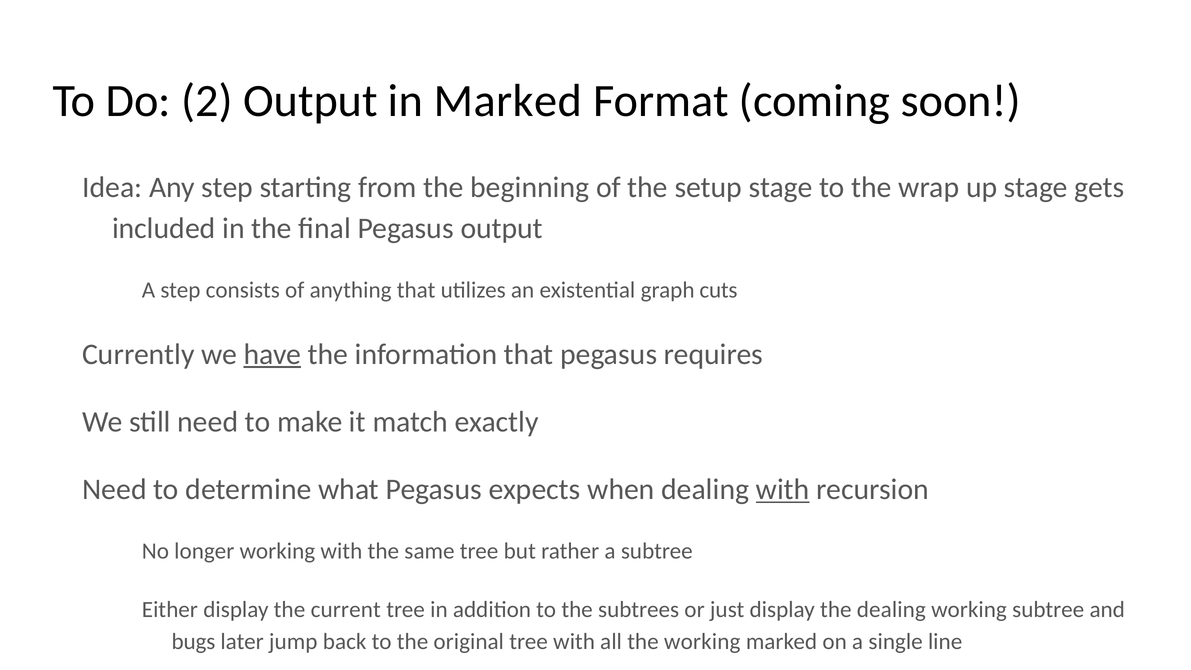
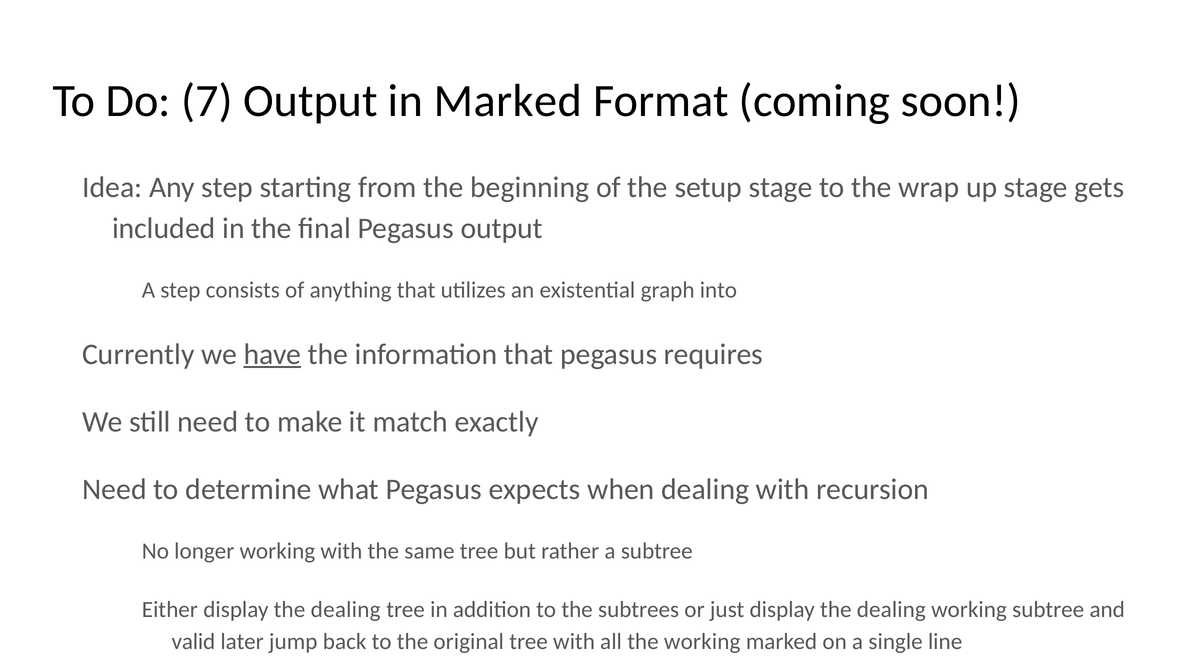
2: 2 -> 7
cuts: cuts -> into
with at (783, 489) underline: present -> none
Either display the current: current -> dealing
bugs: bugs -> valid
